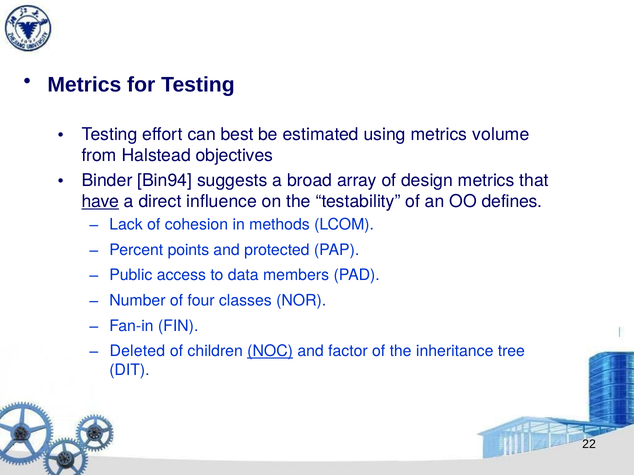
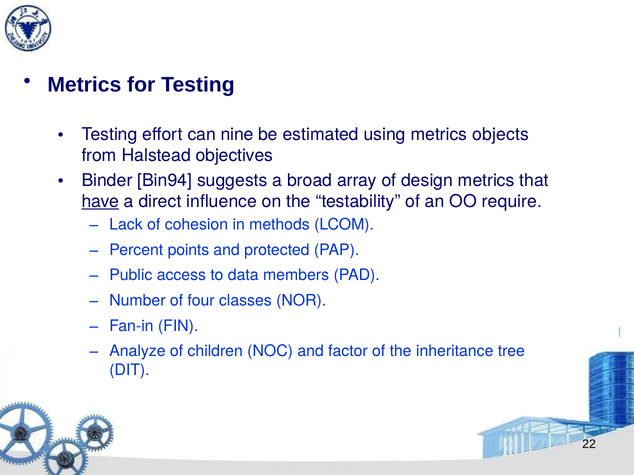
best: best -> nine
volume: volume -> objects
defines: defines -> require
Deleted: Deleted -> Analyze
NOC underline: present -> none
